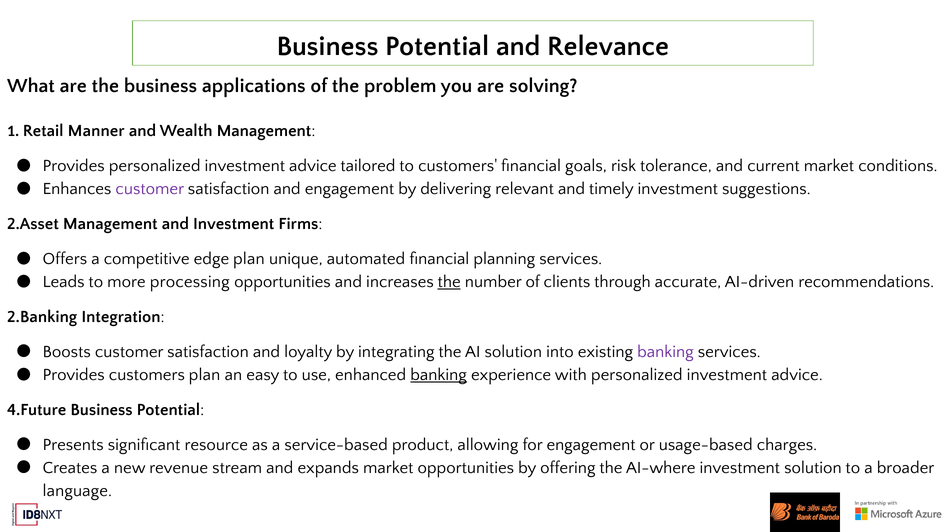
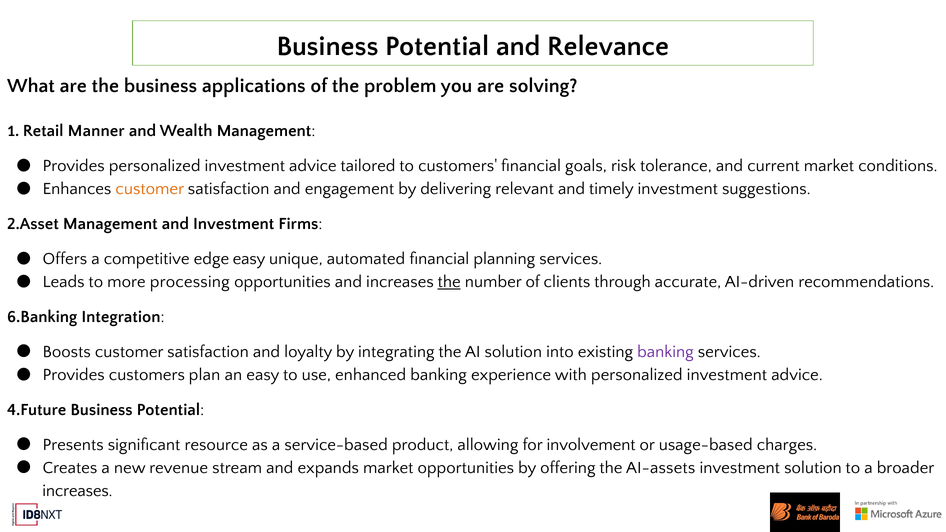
customer at (150, 189) colour: purple -> orange
edge plan: plan -> easy
2.Banking: 2.Banking -> 6.Banking
banking at (439, 375) underline: present -> none
for engagement: engagement -> involvement
AI-where: AI-where -> AI-assets
language at (77, 491): language -> increases
